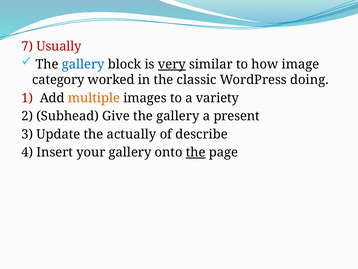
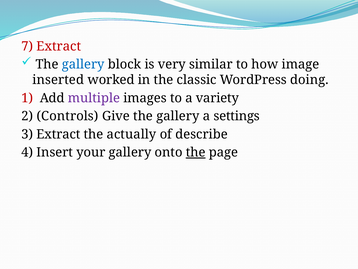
7 Usually: Usually -> Extract
very underline: present -> none
category: category -> inserted
multiple colour: orange -> purple
Subhead: Subhead -> Controls
present: present -> settings
3 Update: Update -> Extract
